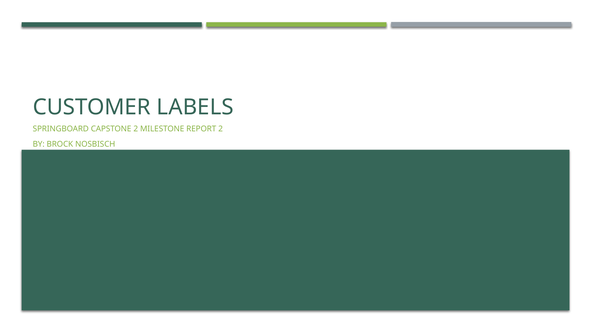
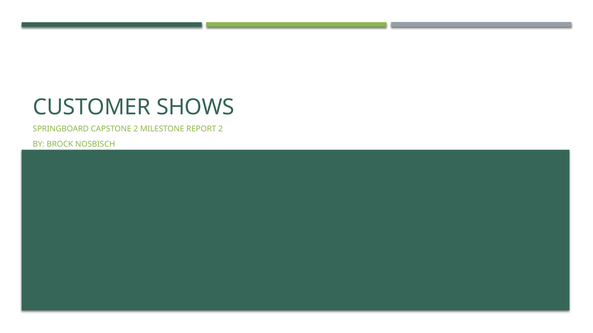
LABELS: LABELS -> SHOWS
